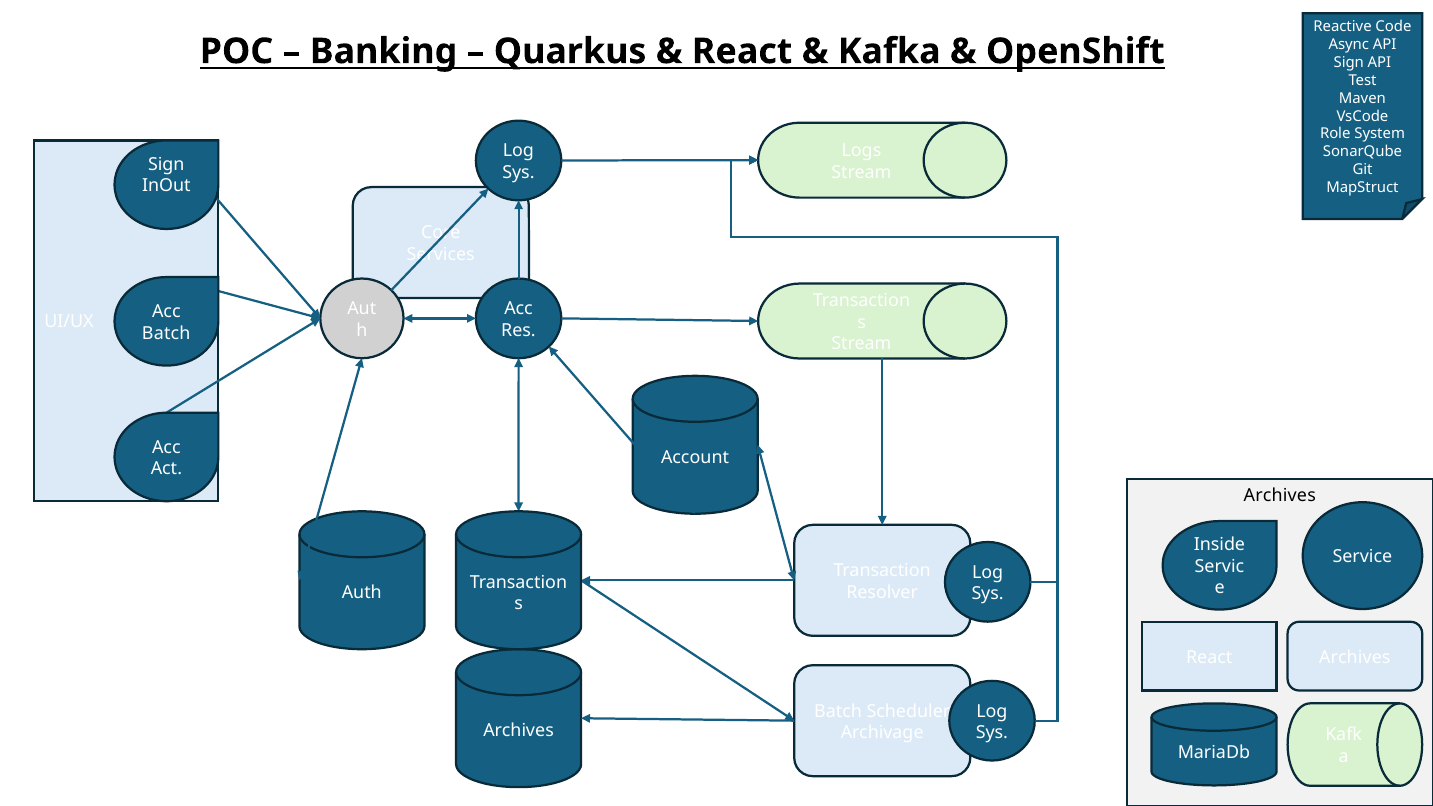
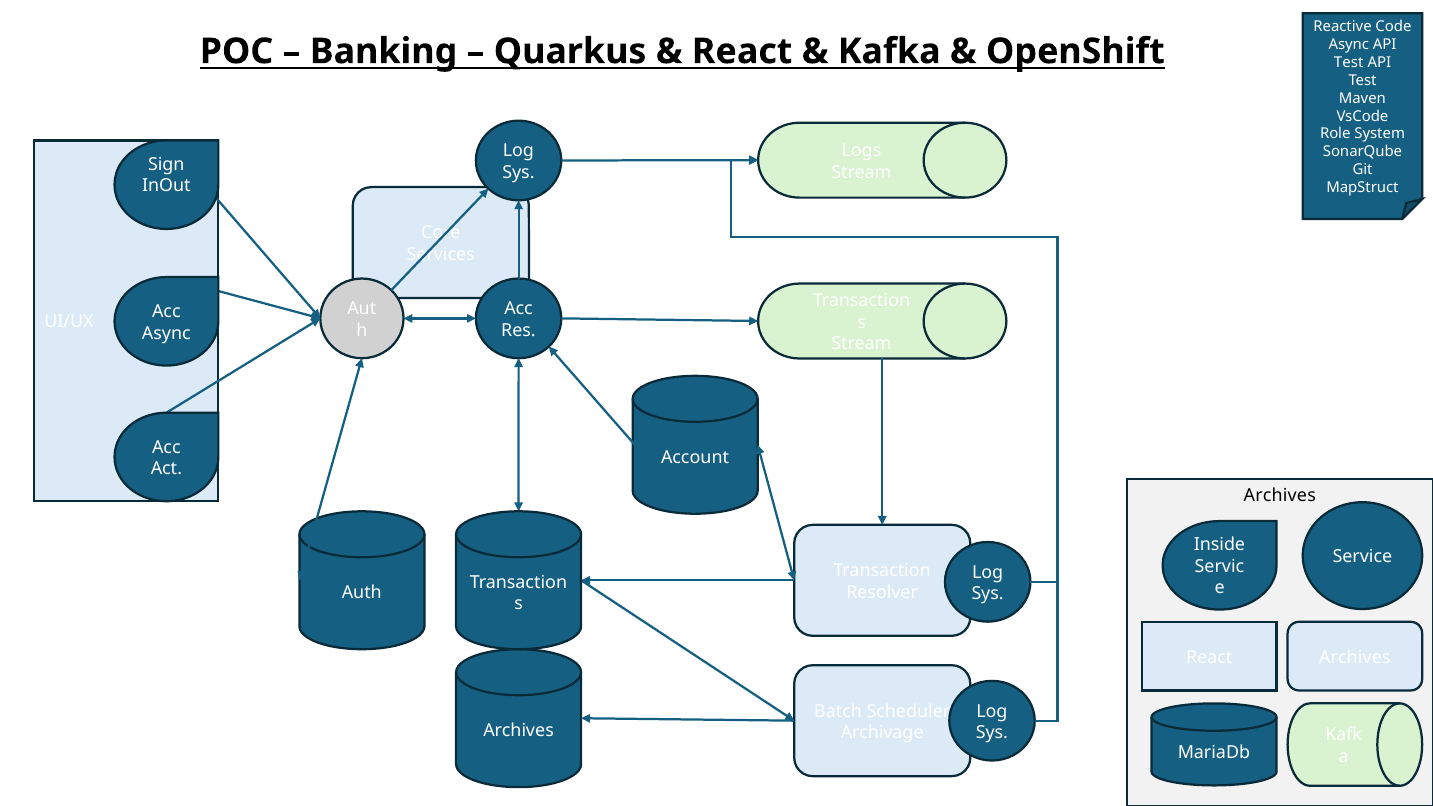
Sign at (1349, 62): Sign -> Test
Batch at (166, 333): Batch -> Async
